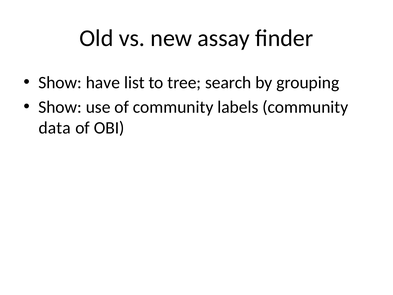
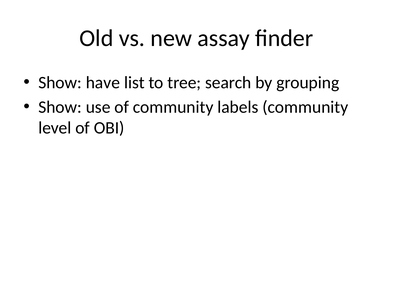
data: data -> level
